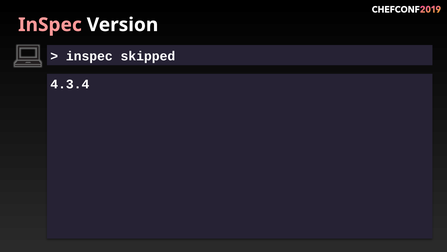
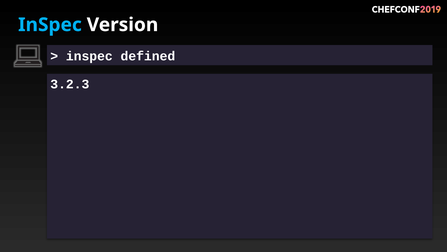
InSpec at (50, 25) colour: pink -> light blue
skipped: skipped -> defined
4.3.4: 4.3.4 -> 3.2.3
